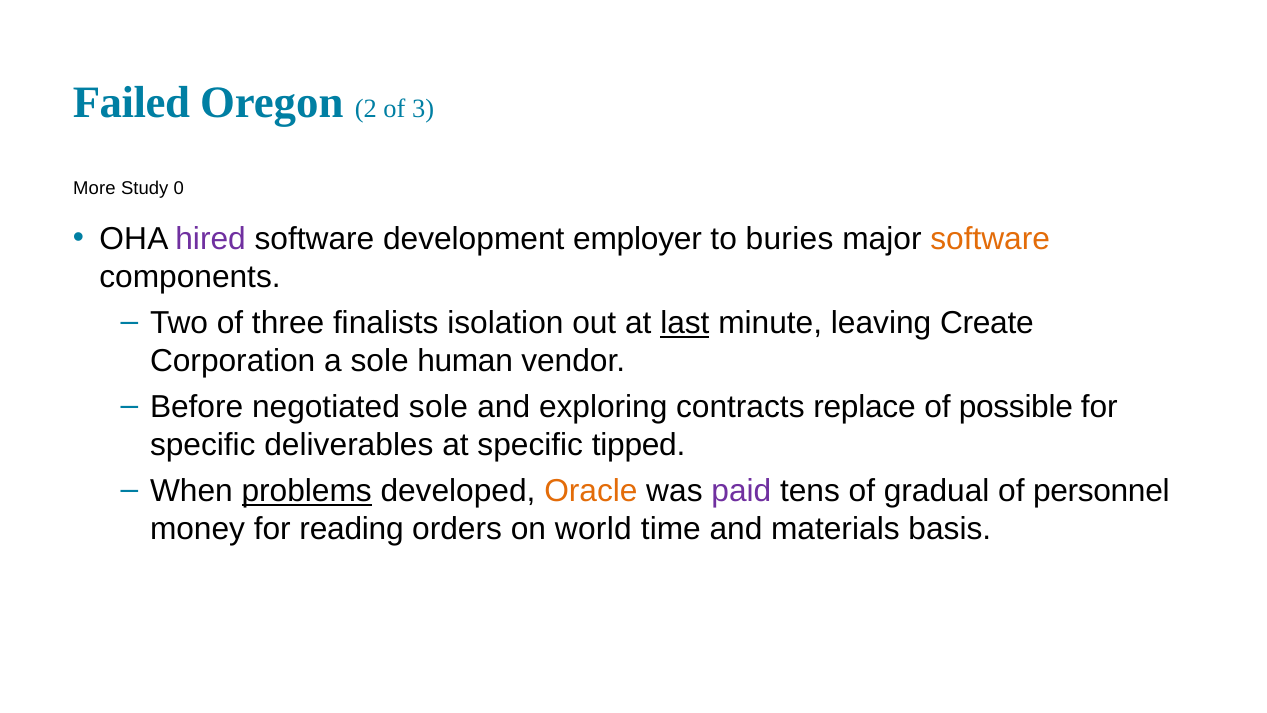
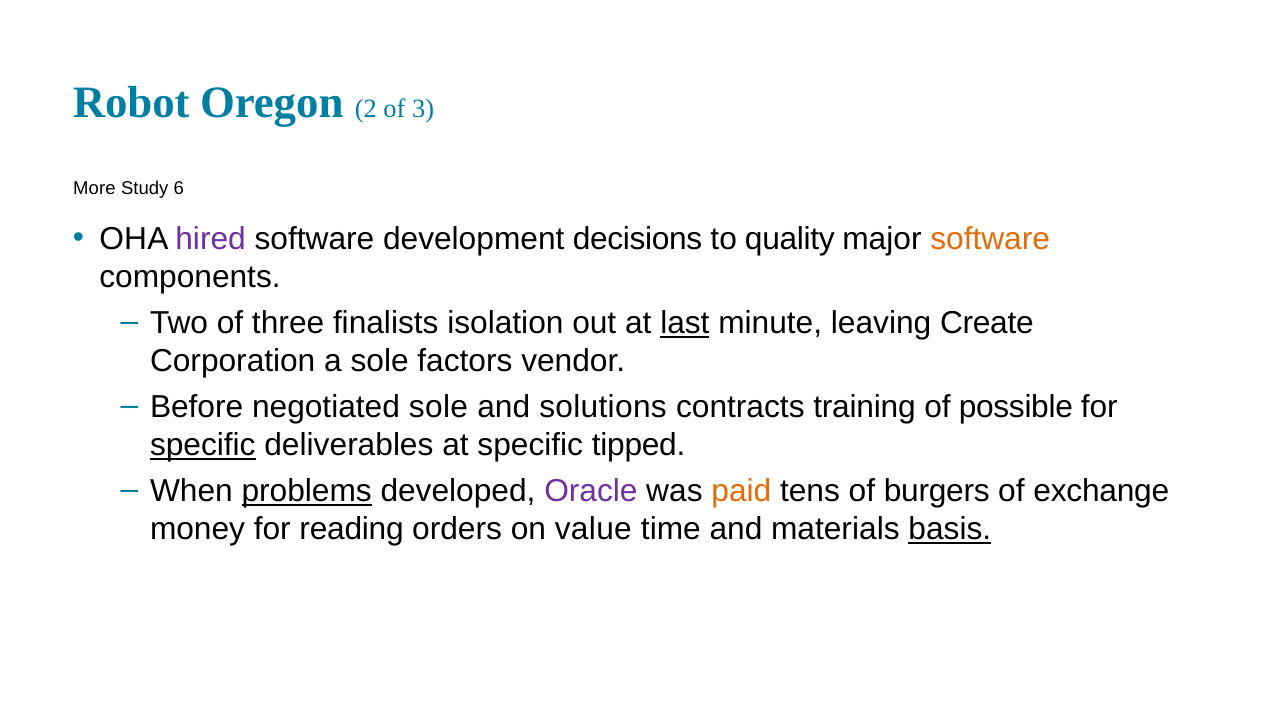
Failed: Failed -> Robot
0: 0 -> 6
employer: employer -> decisions
buries: buries -> quality
human: human -> factors
exploring: exploring -> solutions
replace: replace -> training
specific at (203, 445) underline: none -> present
Oracle colour: orange -> purple
paid colour: purple -> orange
gradual: gradual -> burgers
personnel: personnel -> exchange
world: world -> value
basis underline: none -> present
